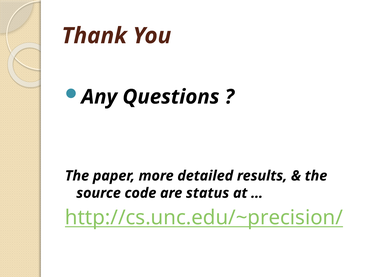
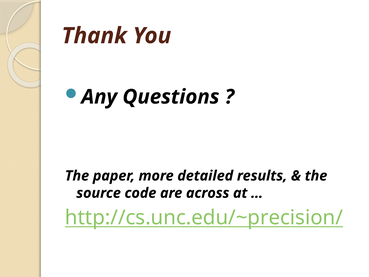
status: status -> across
